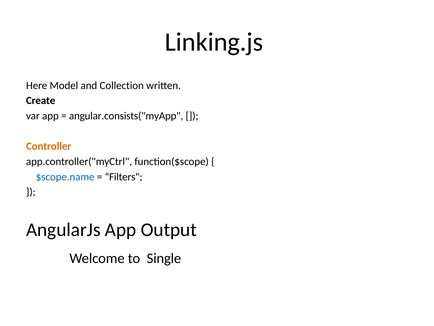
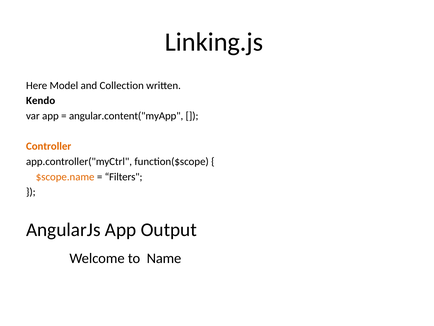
Create: Create -> Kendo
angular.consists("myApp: angular.consists("myApp -> angular.content("myApp
$scope.name colour: blue -> orange
Single: Single -> Name
